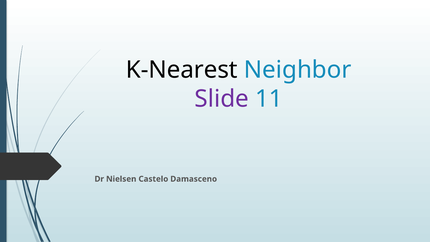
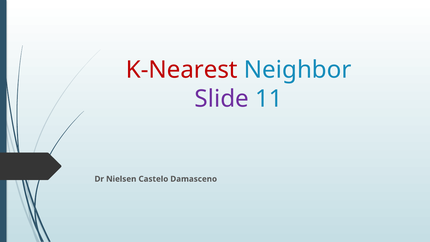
K-Nearest colour: black -> red
